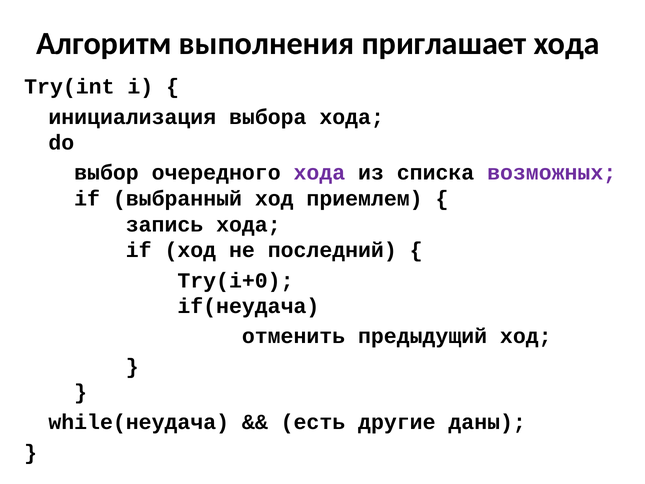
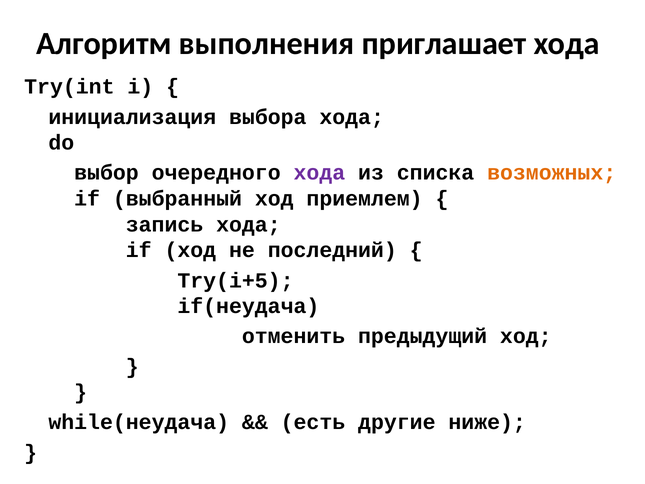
возможных colour: purple -> orange
Try(i+0: Try(i+0 -> Try(i+5
даны: даны -> ниже
